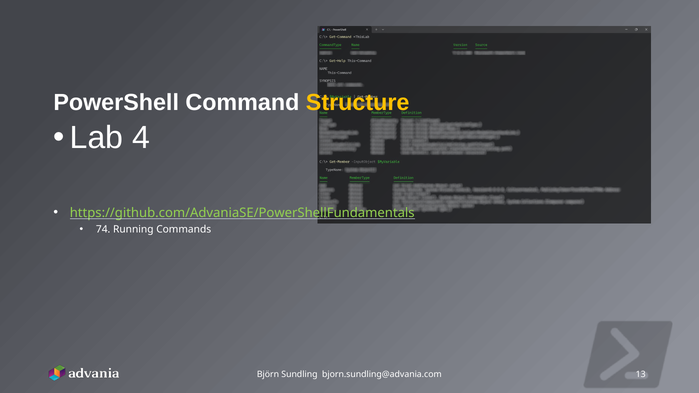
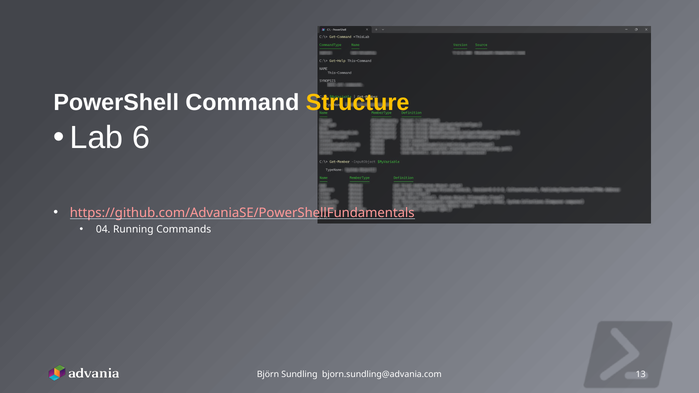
4: 4 -> 6
https://github.com/AdvaniaSE/PowerShellFundamentals colour: light green -> pink
74: 74 -> 04
